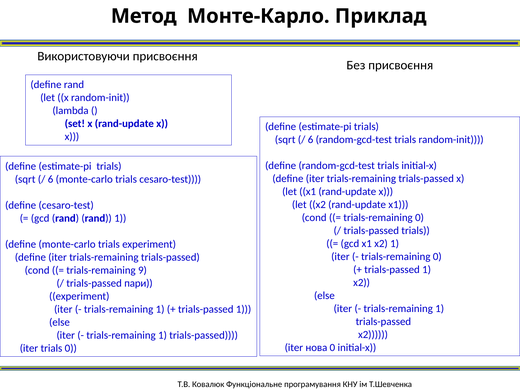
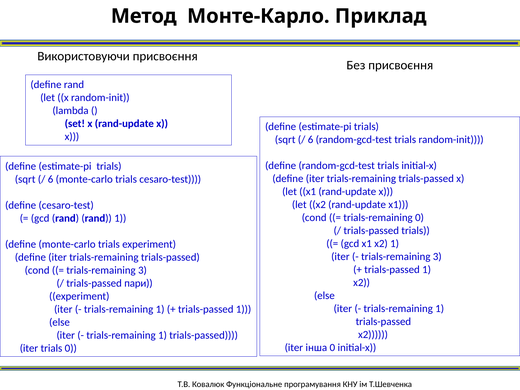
0 at (437, 257): 0 -> 3
9 at (142, 270): 9 -> 3
нова: нова -> інша
